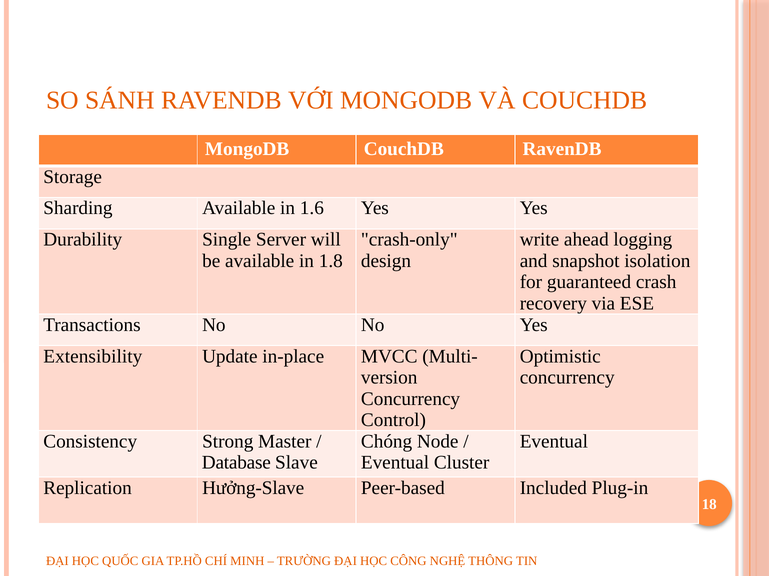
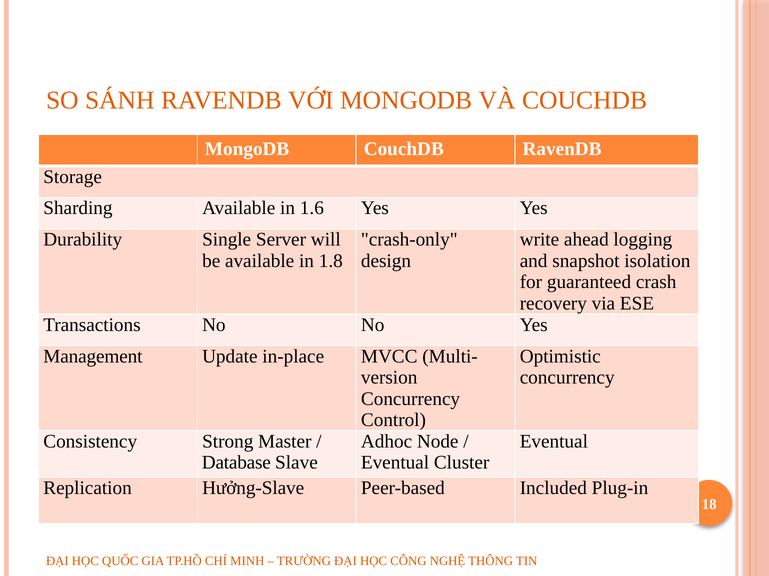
Extensibility: Extensibility -> Management
Chóng: Chóng -> Adhoc
